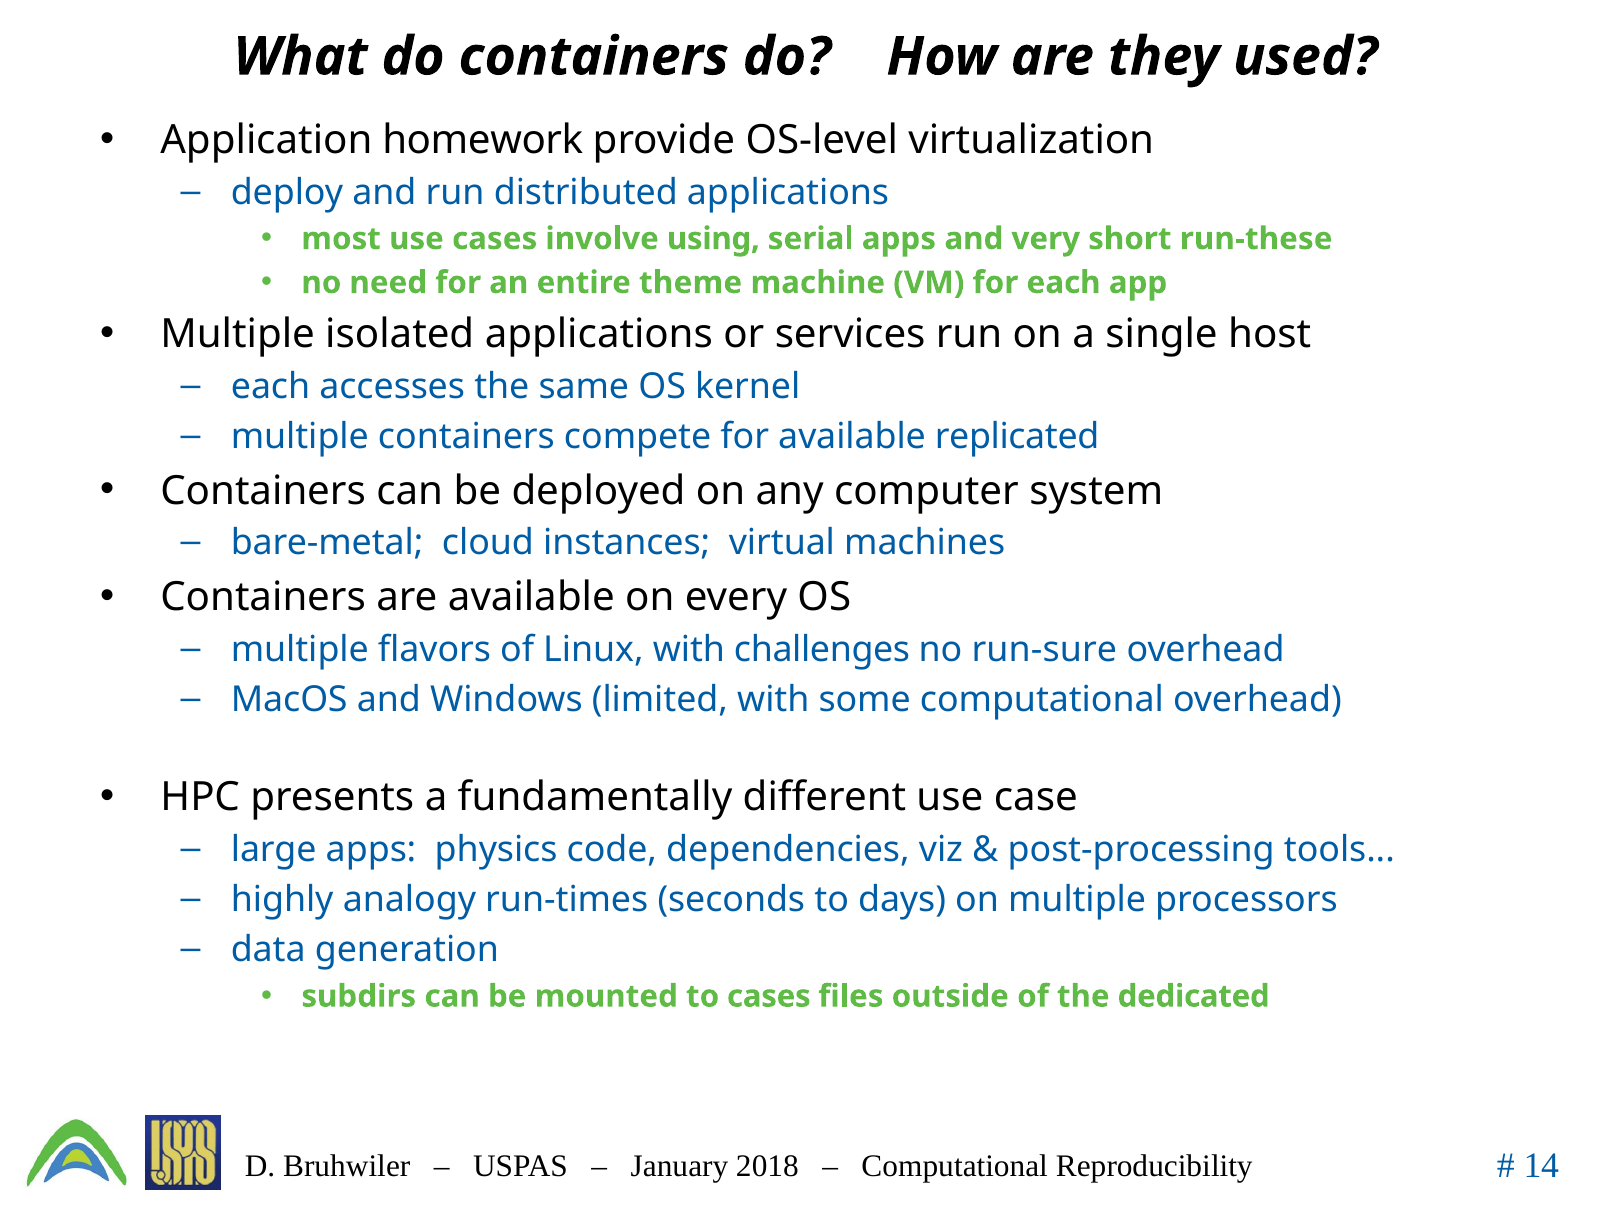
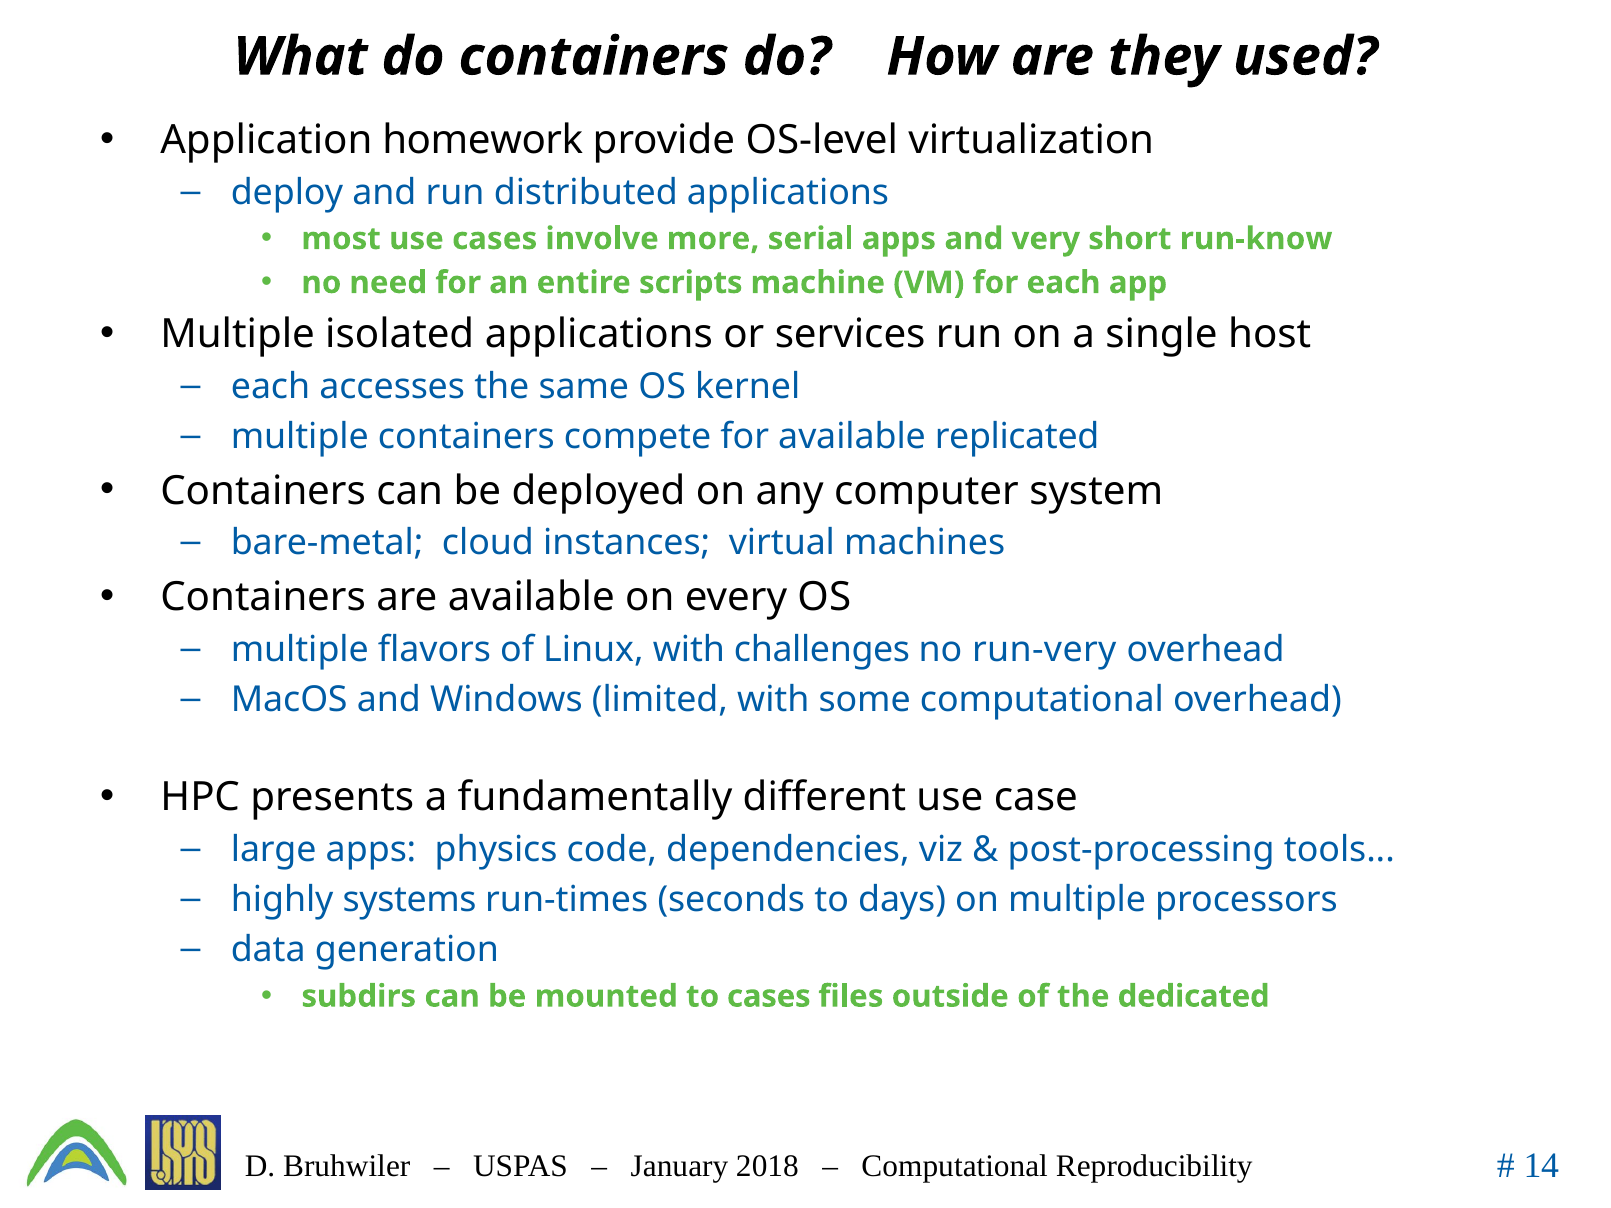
using: using -> more
run-these: run-these -> run-know
theme: theme -> scripts
run-sure: run-sure -> run-very
analogy: analogy -> systems
